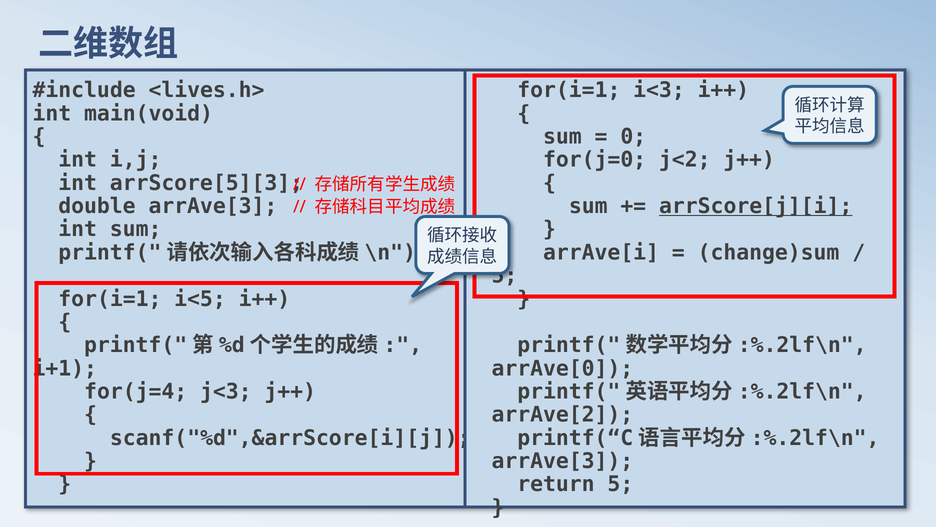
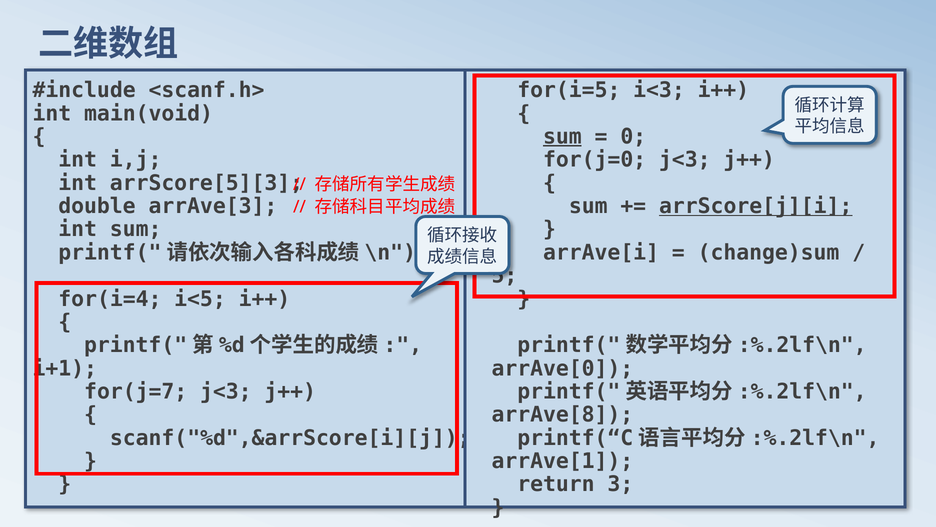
<lives.h>: <lives.h> -> <scanf.h>
for(i=1 at (569, 90): for(i=1 -> for(i=5
sum at (562, 137) underline: none -> present
for(j=0 j<2: j<2 -> j<3
for(i=1 at (110, 299): for(i=1 -> for(i=4
for(j=4: for(j=4 -> for(j=7
arrAve[2: arrAve[2 -> arrAve[8
arrAve[3 at (562, 461): arrAve[3 -> arrAve[1
return 5: 5 -> 3
